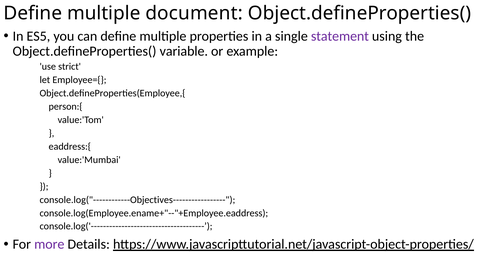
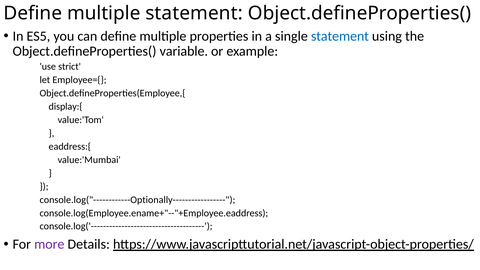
multiple document: document -> statement
statement at (340, 36) colour: purple -> blue
person:{: person:{ -> display:{
console.log("------------Objectives-----------------: console.log("------------Objectives----------------- -> console.log("------------Optionally-----------------
